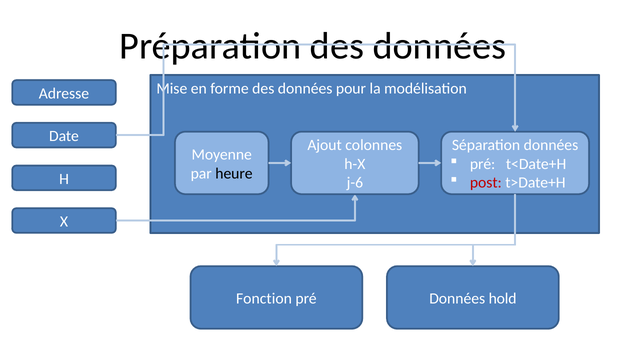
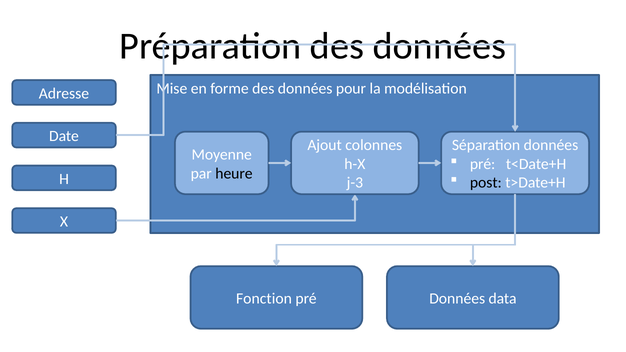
post colour: red -> black
j-6: j-6 -> j-3
hold: hold -> data
